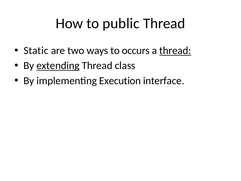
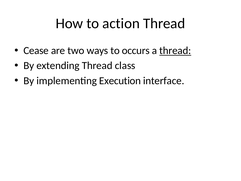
public: public -> action
Static: Static -> Cease
extending underline: present -> none
